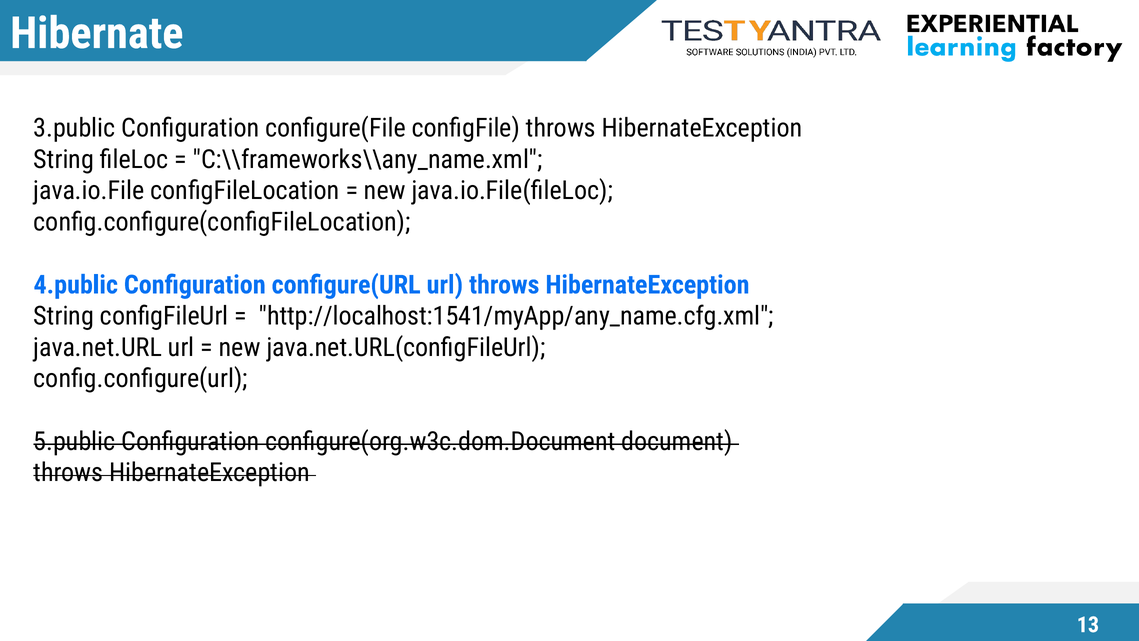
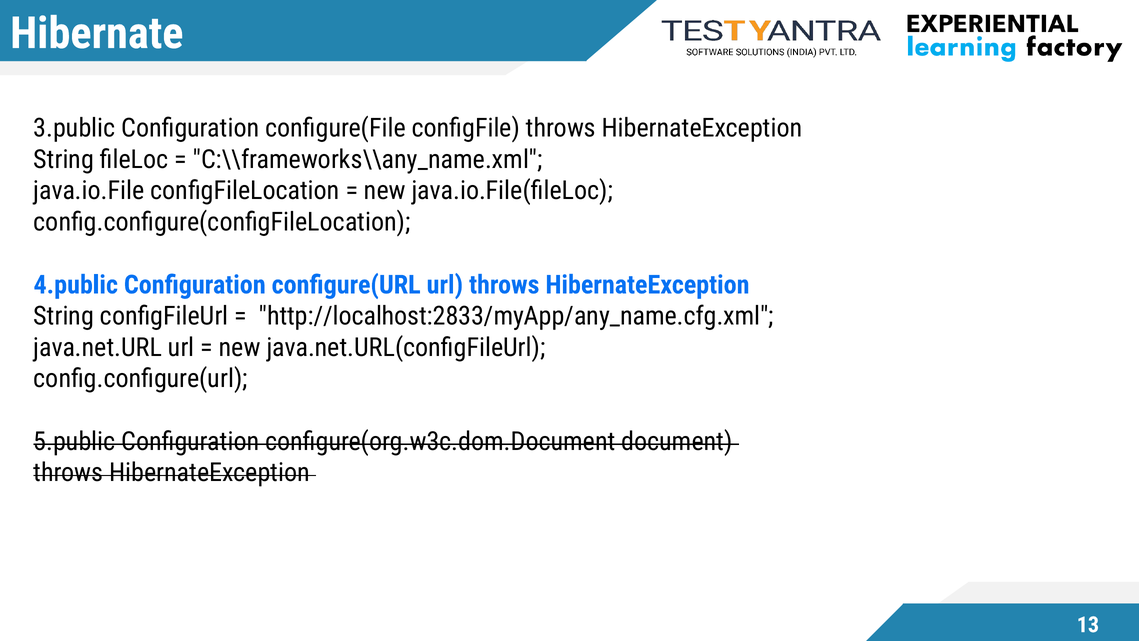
http://localhost:1541/myApp/any_name.cfg.xml: http://localhost:1541/myApp/any_name.cfg.xml -> http://localhost:2833/myApp/any_name.cfg.xml
